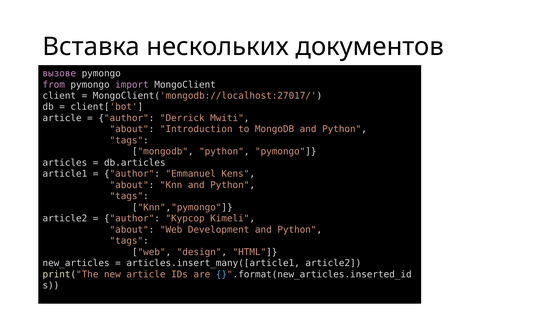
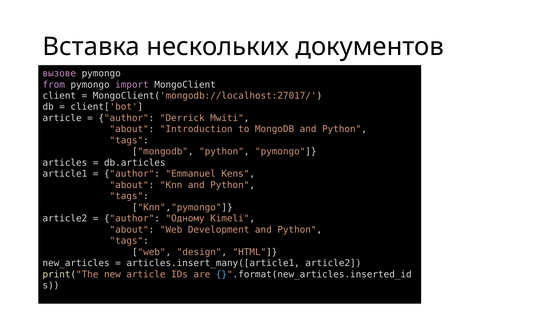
Курсор: Курсор -> Одному
